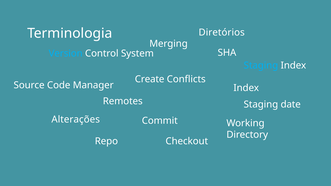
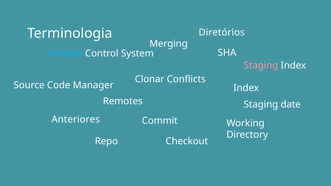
Staging at (261, 66) colour: light blue -> pink
Create: Create -> Clonar
Alterações: Alterações -> Anteriores
